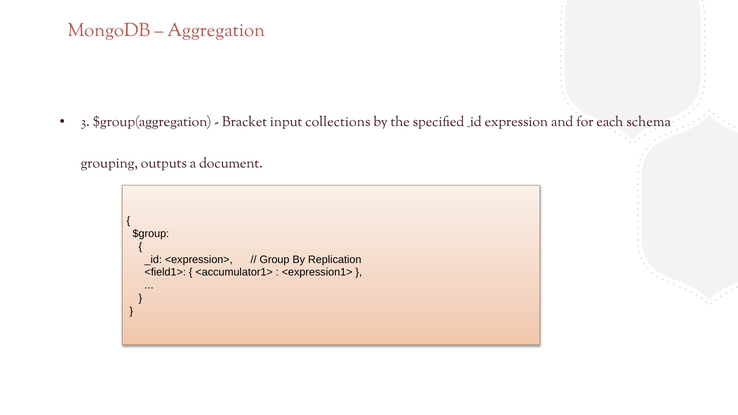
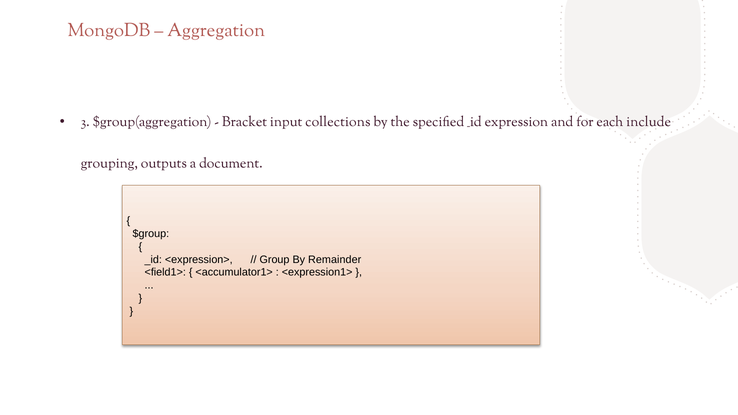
schema: schema -> include
Replication: Replication -> Remainder
